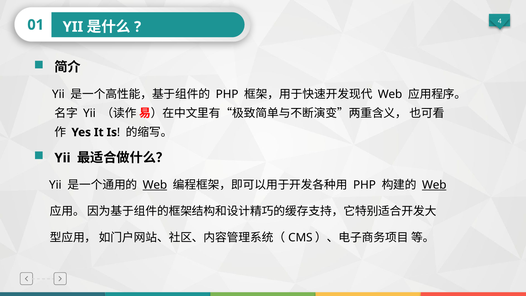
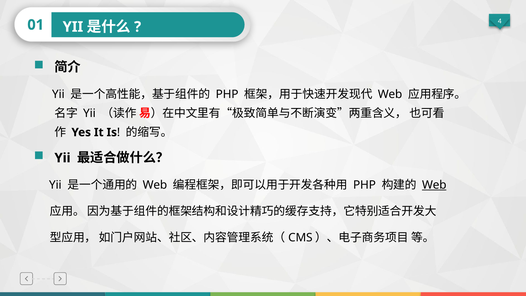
Web at (155, 185) underline: present -> none
